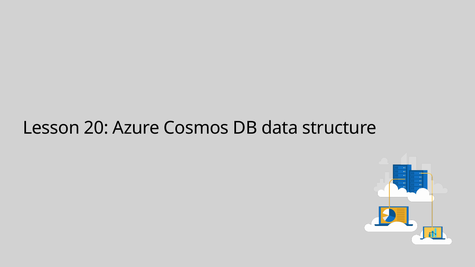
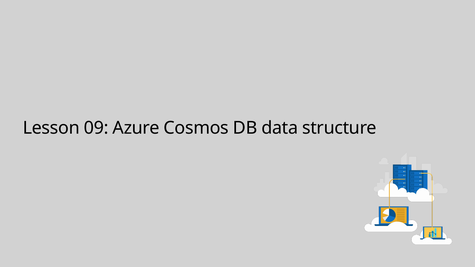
20: 20 -> 09
